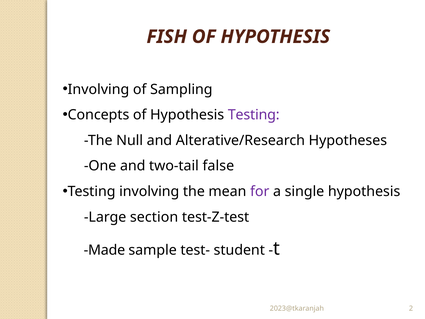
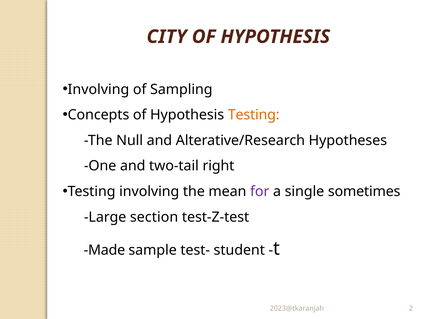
FISH: FISH -> CITY
Testing at (254, 115) colour: purple -> orange
false: false -> right
single hypothesis: hypothesis -> sometimes
